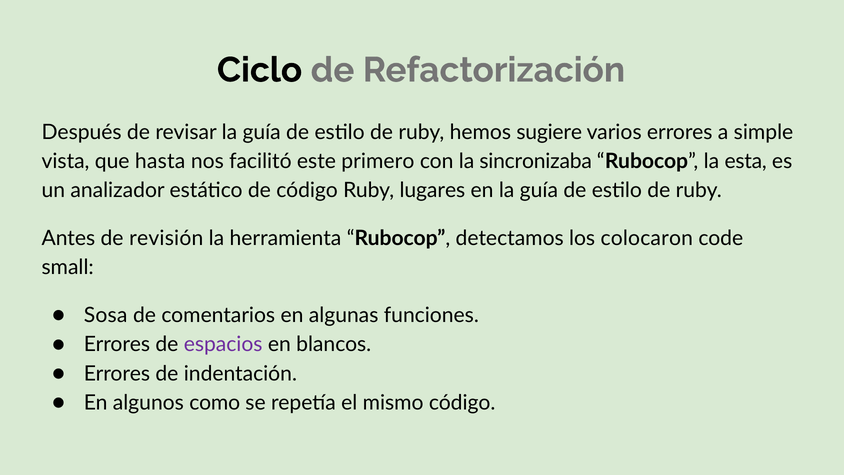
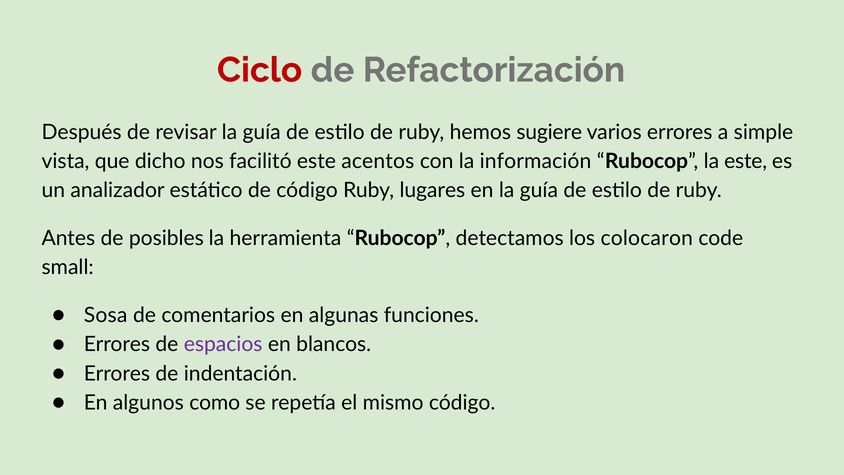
Ciclo colour: black -> red
hasta: hasta -> dicho
primero: primero -> acentos
sincronizaba: sincronizaba -> información
la esta: esta -> este
revisión: revisión -> posibles
